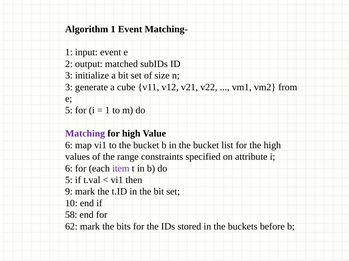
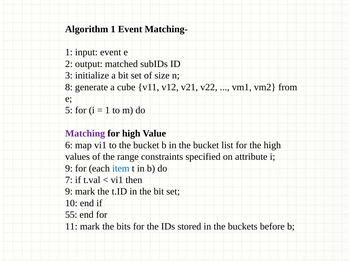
3 at (69, 87): 3 -> 8
6 at (69, 169): 6 -> 9
item colour: purple -> blue
5 at (69, 180): 5 -> 7
58: 58 -> 55
62: 62 -> 11
